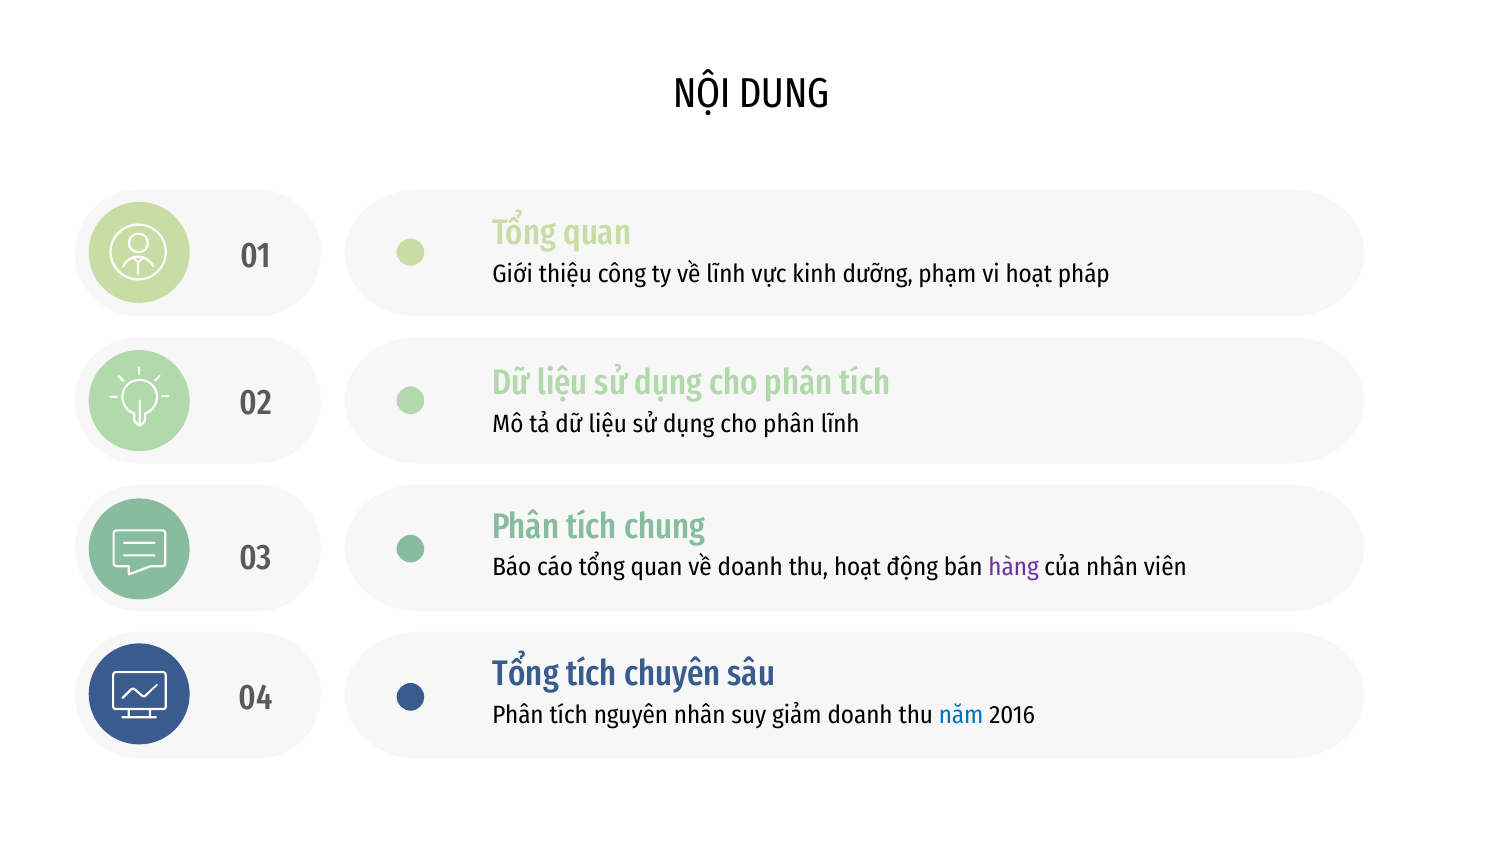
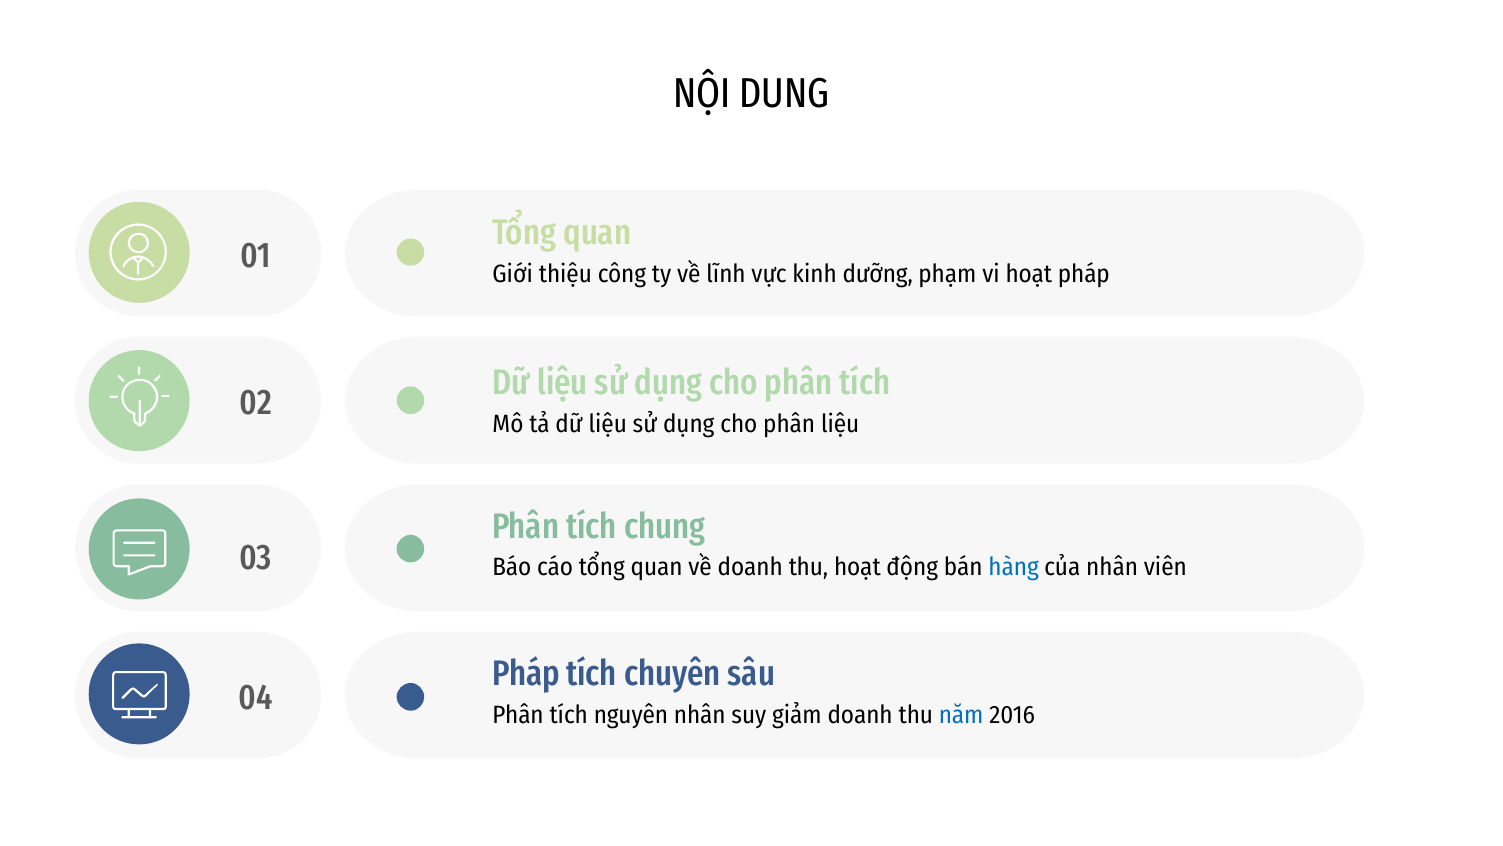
phân lĩnh: lĩnh -> liệu
hàng colour: purple -> blue
Tổng at (526, 674): Tổng -> Pháp
